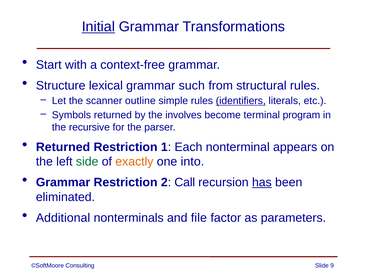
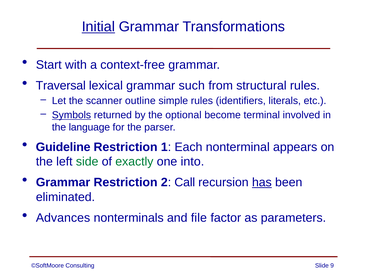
Structure: Structure -> Traversal
identifiers underline: present -> none
Symbols underline: none -> present
involves: involves -> optional
program: program -> involved
recursive: recursive -> language
Returned at (63, 147): Returned -> Guideline
exactly colour: orange -> green
Additional: Additional -> Advances
